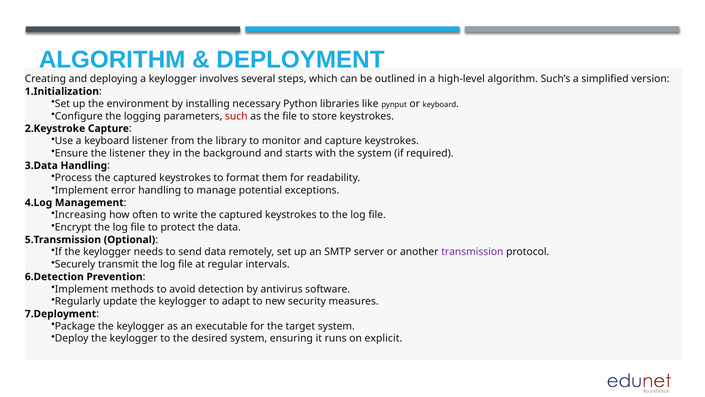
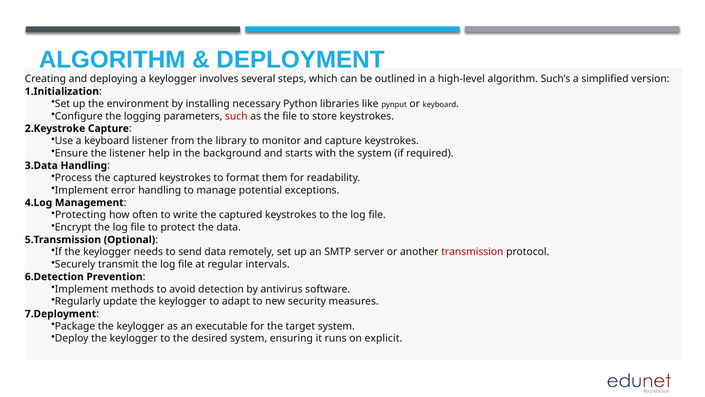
they: they -> help
Increasing: Increasing -> Protecting
transmission colour: purple -> red
